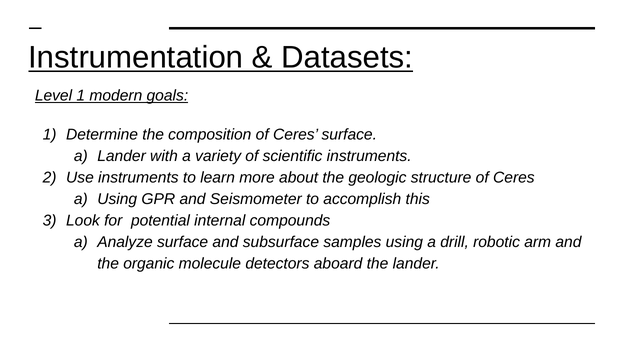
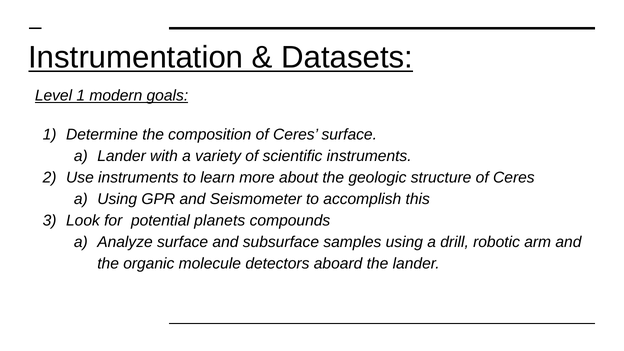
internal: internal -> planets
